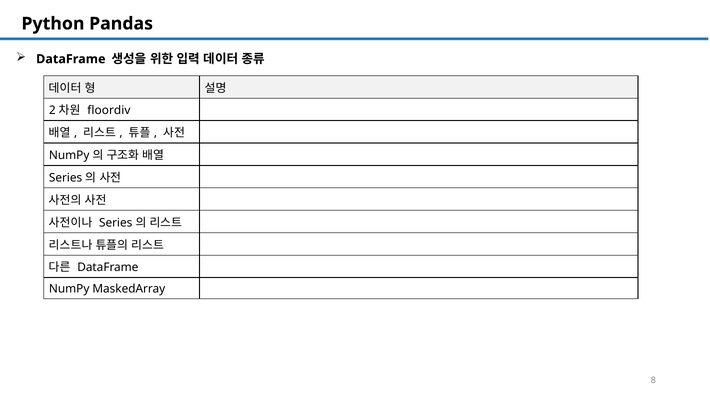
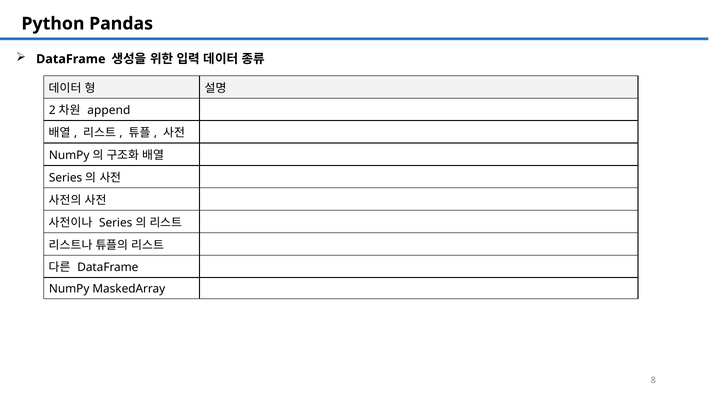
floordiv: floordiv -> append
